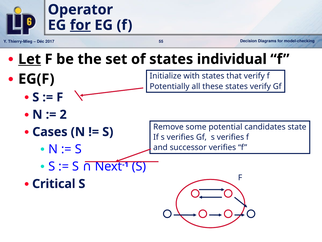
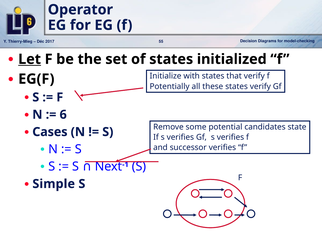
for at (80, 25) underline: present -> none
individual: individual -> initialized
2: 2 -> 6
Critical: Critical -> Simple
